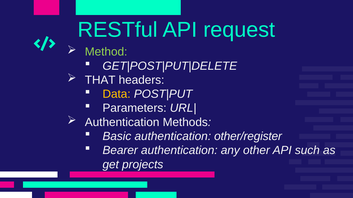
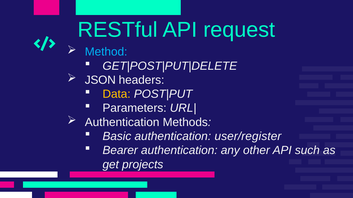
Method colour: light green -> light blue
THAT: THAT -> JSON
other/register: other/register -> user/register
